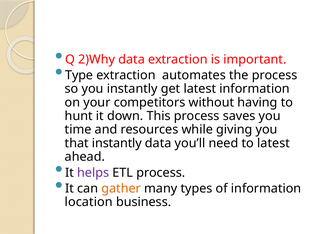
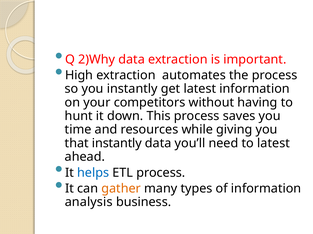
Type: Type -> High
helps colour: purple -> blue
location: location -> analysis
